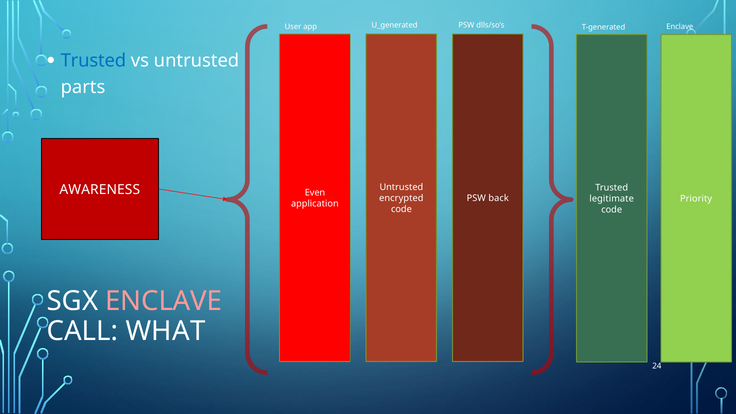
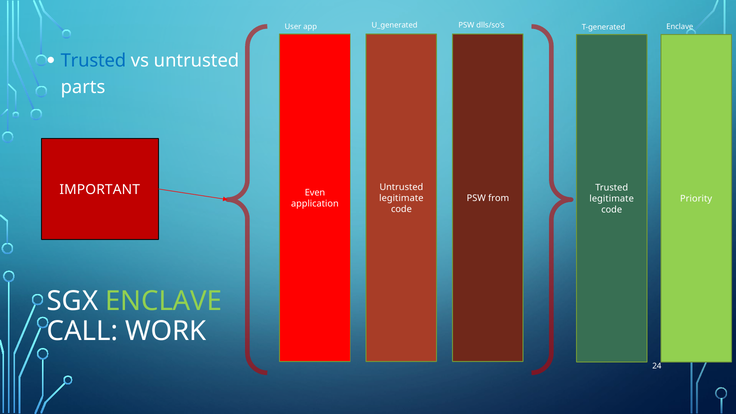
AWARENESS: AWARENESS -> IMPORTANT
encrypted at (401, 198): encrypted -> legitimate
back: back -> from
ENCLAVE at (164, 301) colour: pink -> light green
WHAT: WHAT -> WORK
